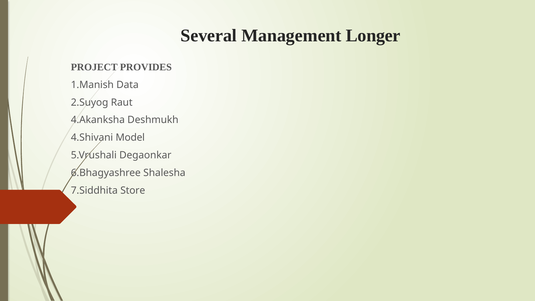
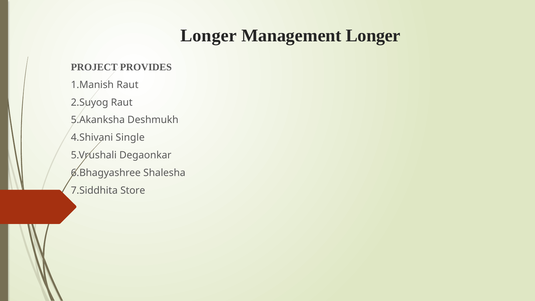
Several at (209, 35): Several -> Longer
1.Manish Data: Data -> Raut
4.Akanksha: 4.Akanksha -> 5.Akanksha
Model: Model -> Single
